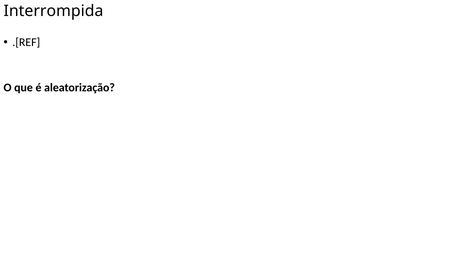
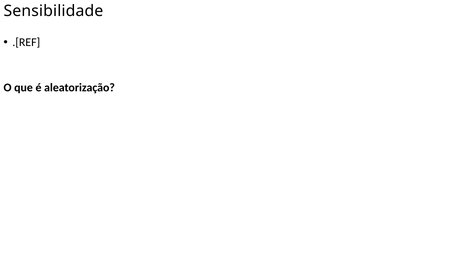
Interrompida: Interrompida -> Sensibilidade
